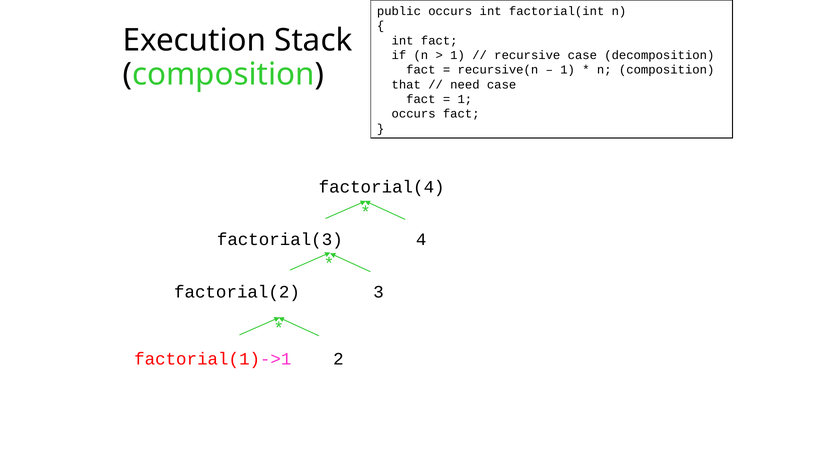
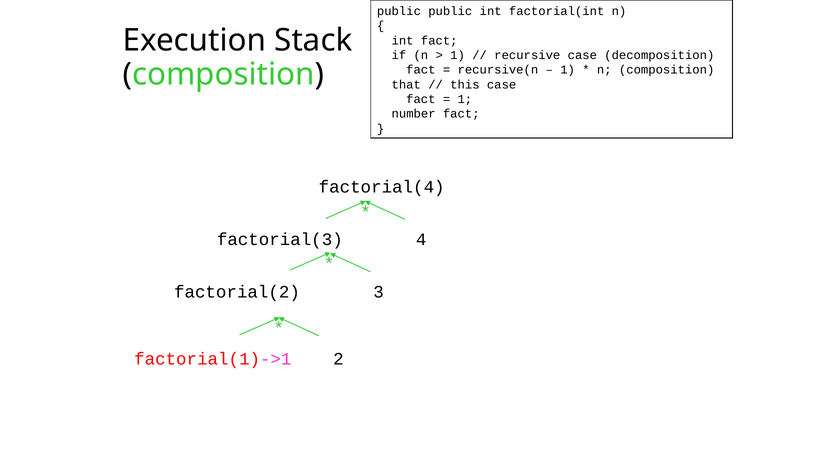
public occurs: occurs -> public
need: need -> this
occurs at (414, 114): occurs -> number
